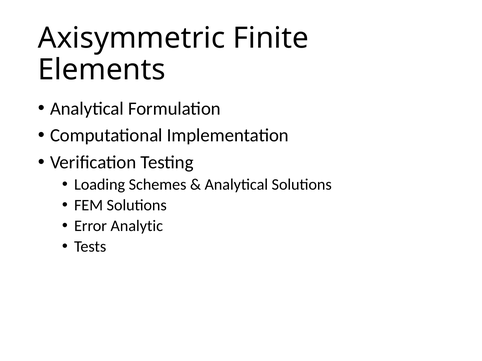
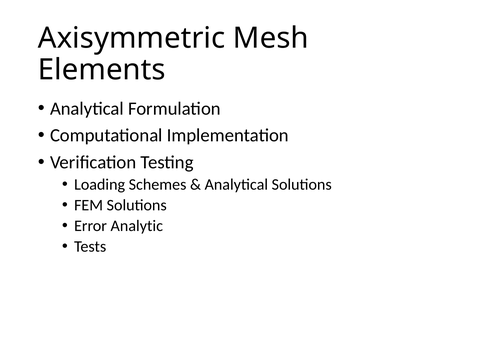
Finite: Finite -> Mesh
